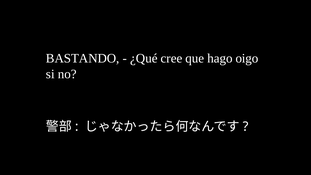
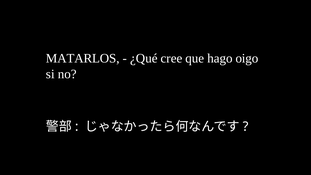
BASTANDO: BASTANDO -> MATARLOS
